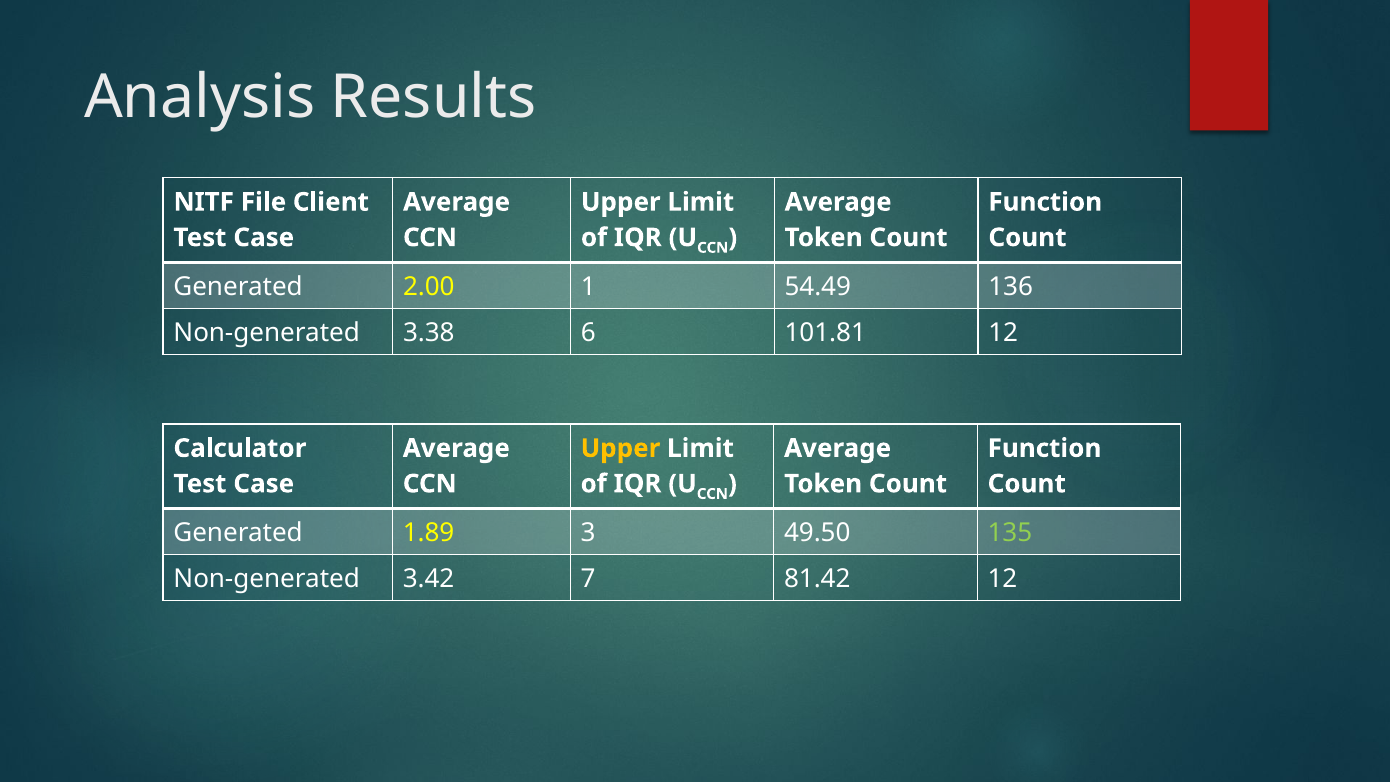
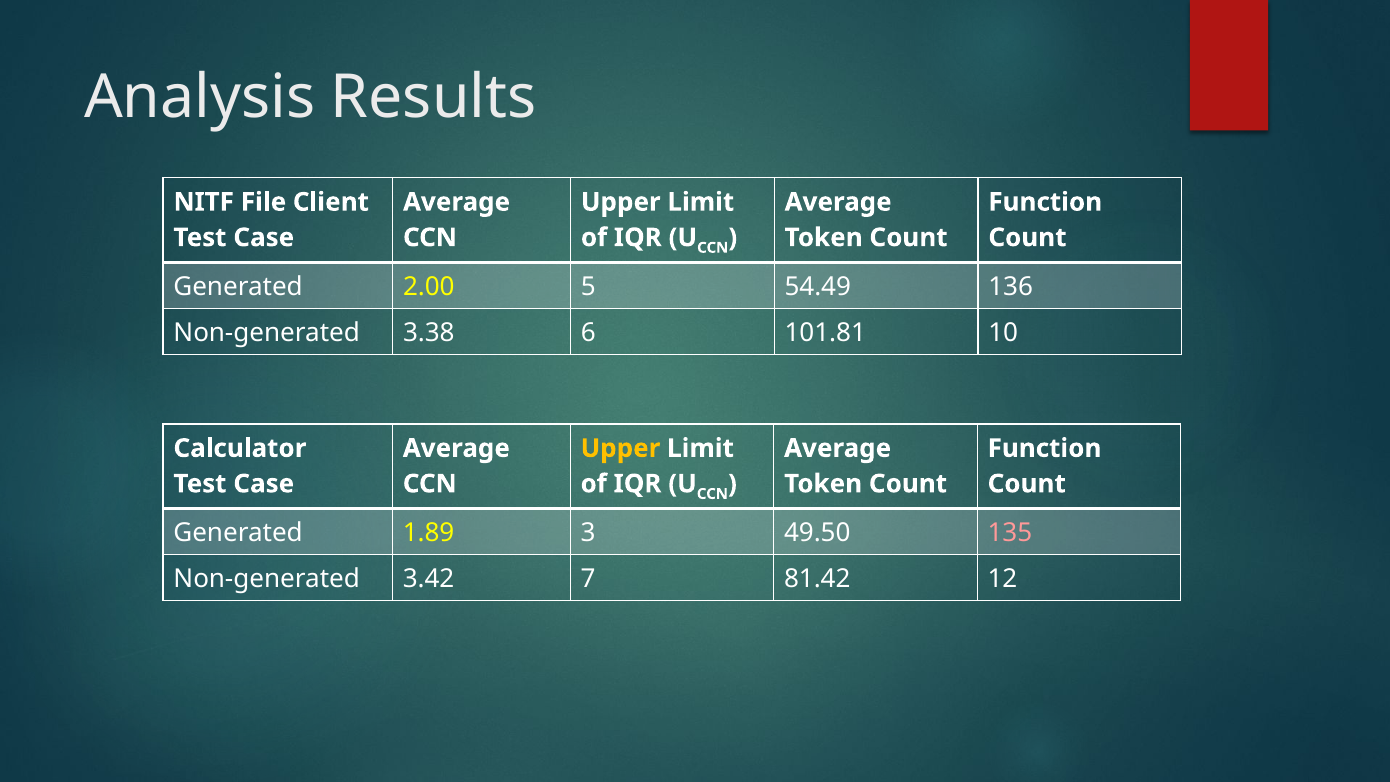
1: 1 -> 5
101.81 12: 12 -> 10
135 colour: light green -> pink
